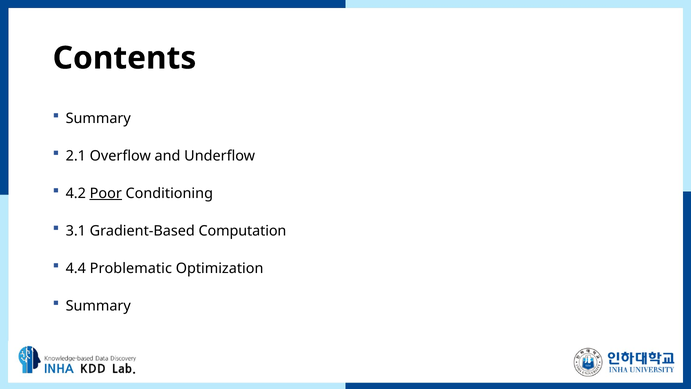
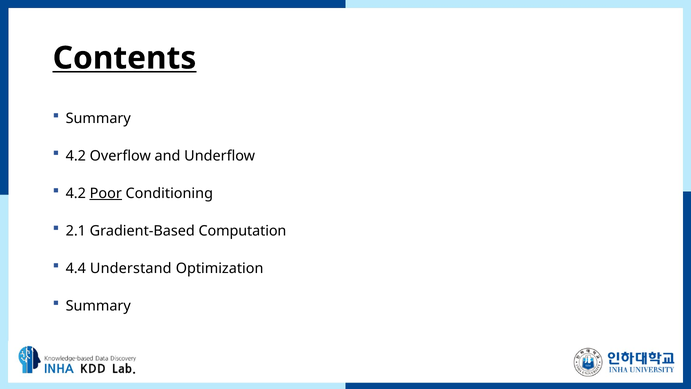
Contents underline: none -> present
2.1 at (76, 156): 2.1 -> 4.2
3.1: 3.1 -> 2.1
Problematic: Problematic -> Understand
